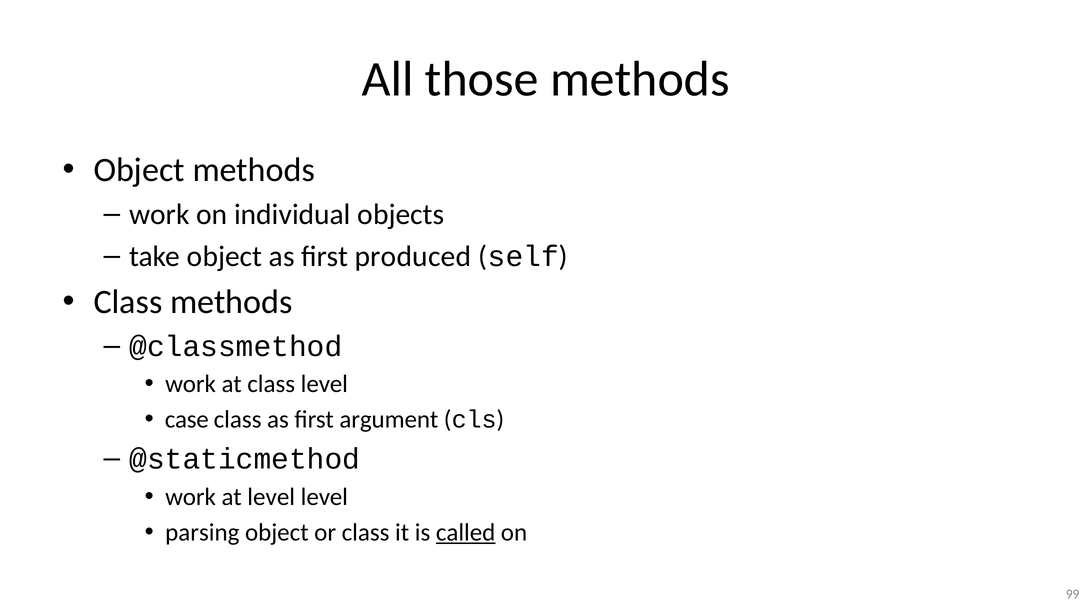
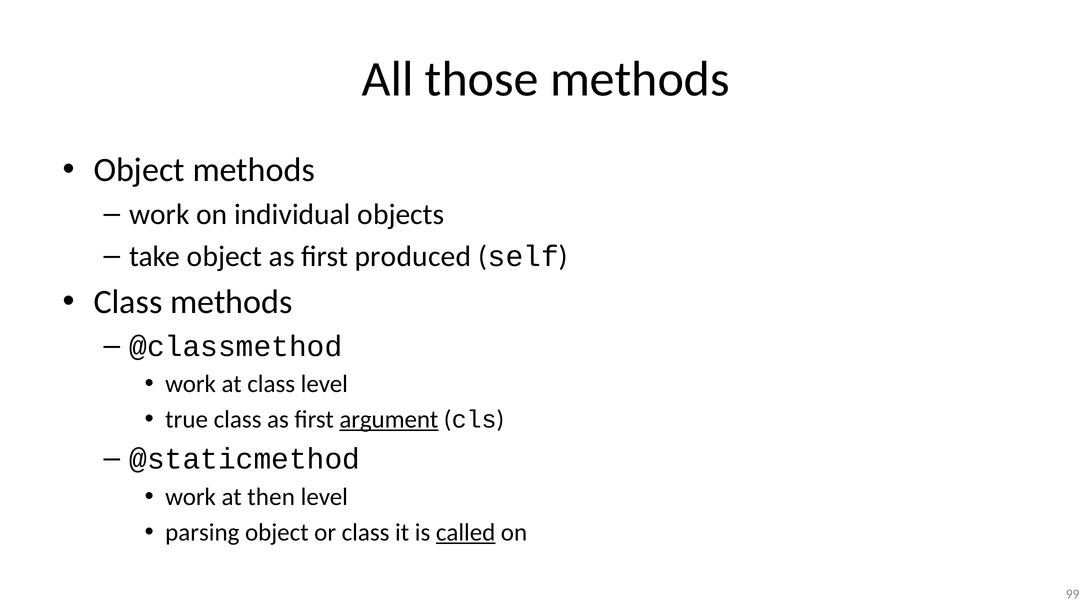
case: case -> true
argument underline: none -> present
at level: level -> then
